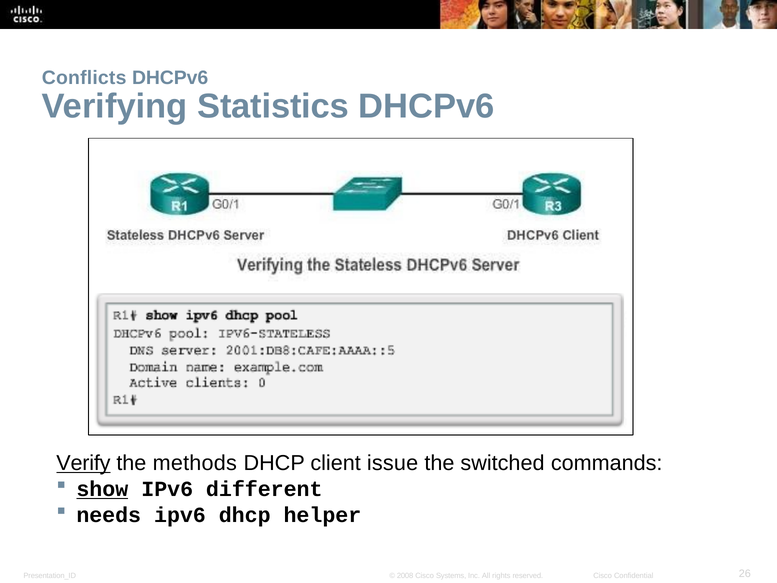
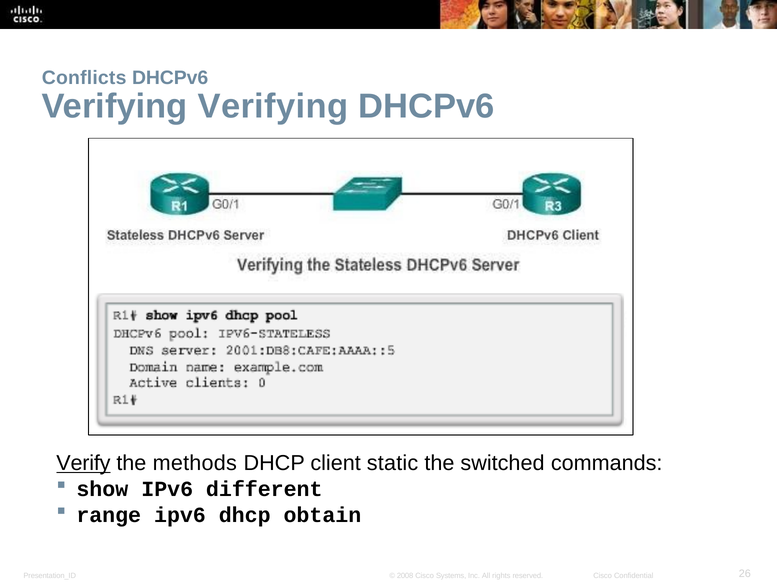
Verifying Statistics: Statistics -> Verifying
issue: issue -> static
show underline: present -> none
needs: needs -> range
helper: helper -> obtain
